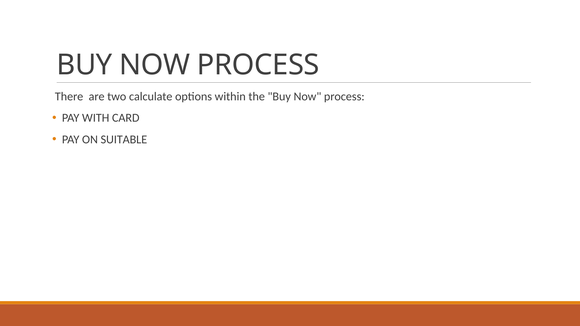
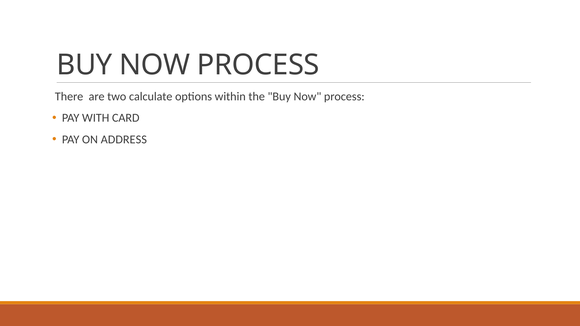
SUITABLE: SUITABLE -> ADDRESS
